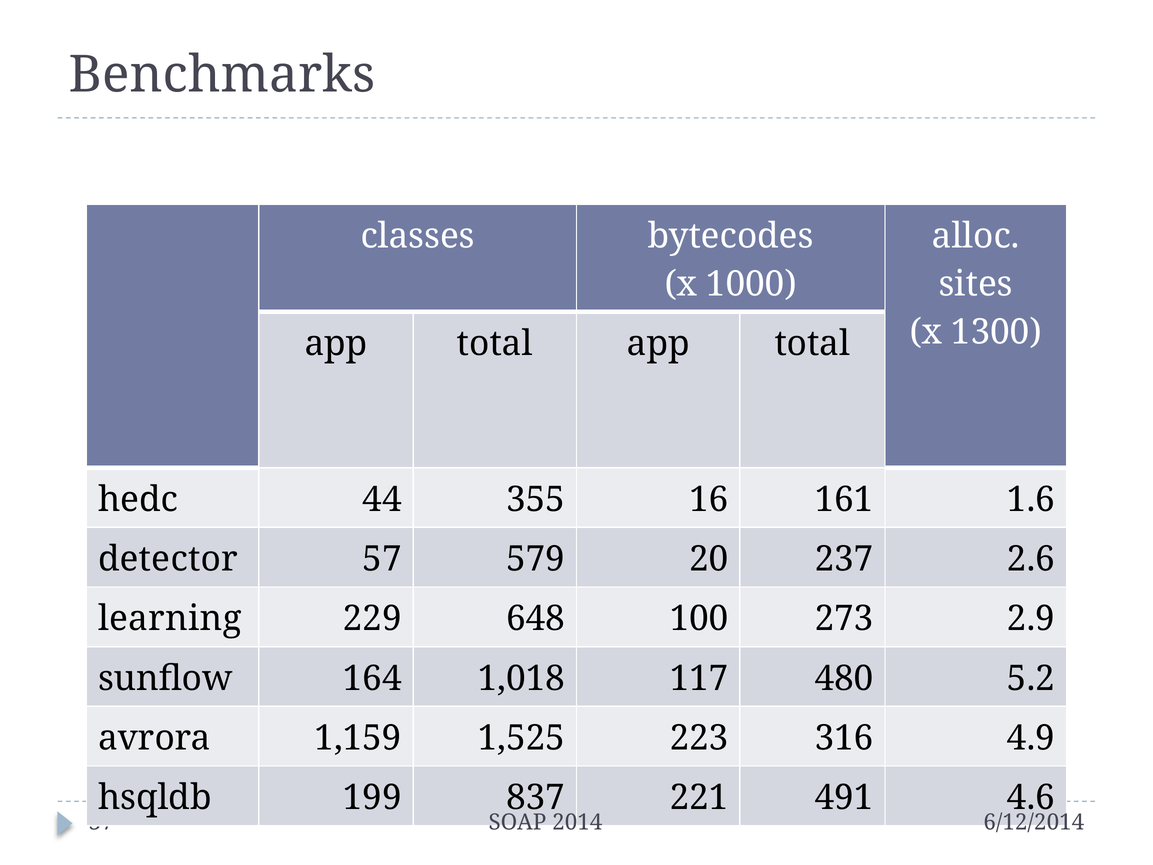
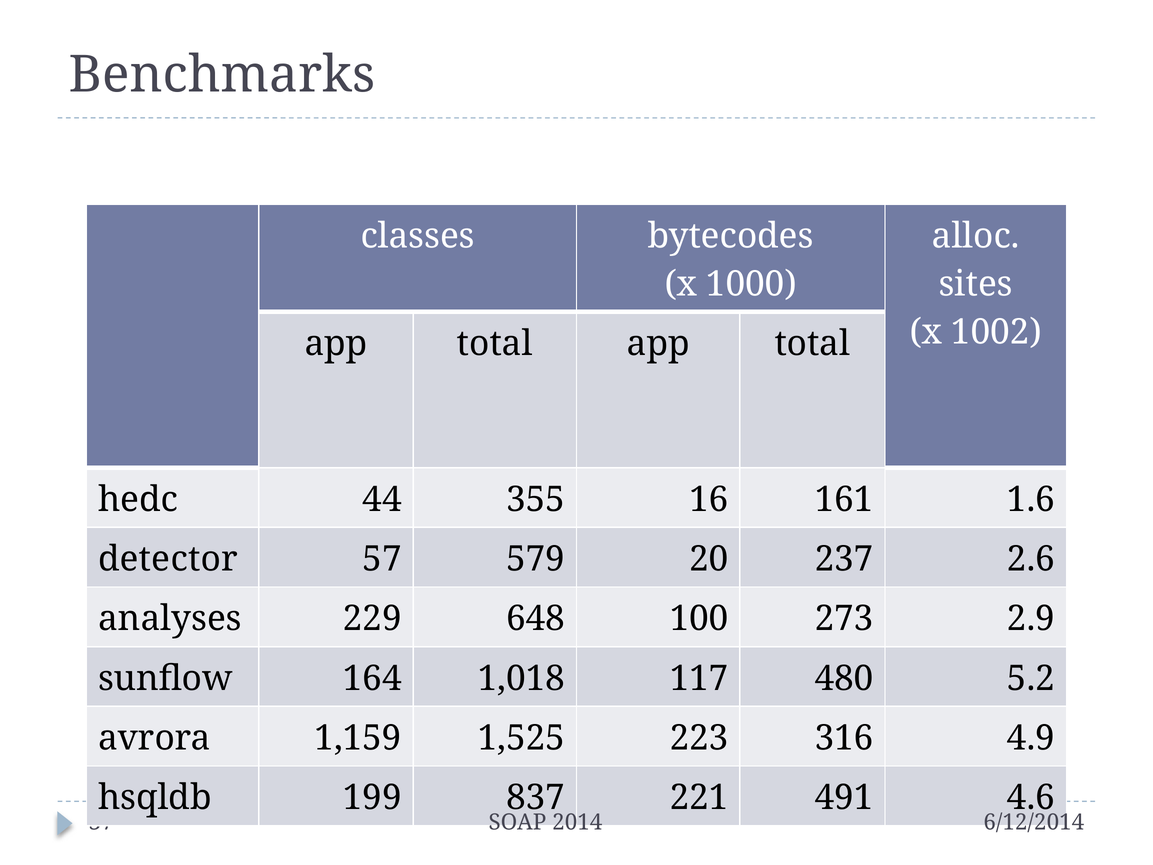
1300: 1300 -> 1002
learning: learning -> analyses
